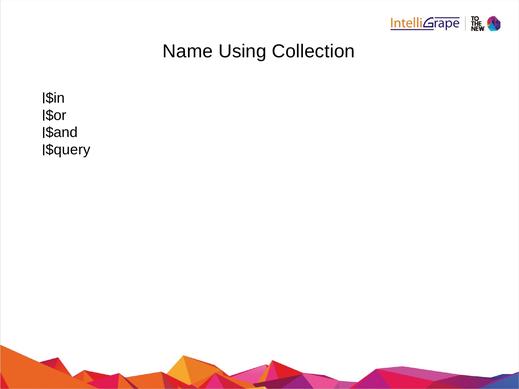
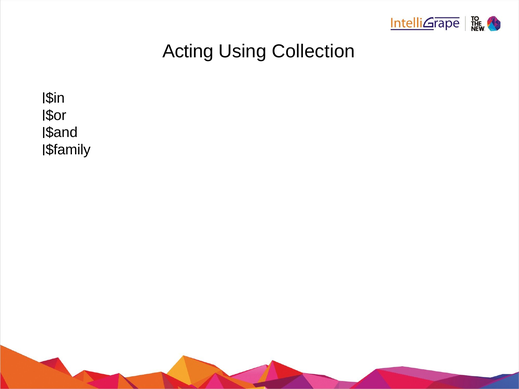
Name: Name -> Acting
$query: $query -> $family
